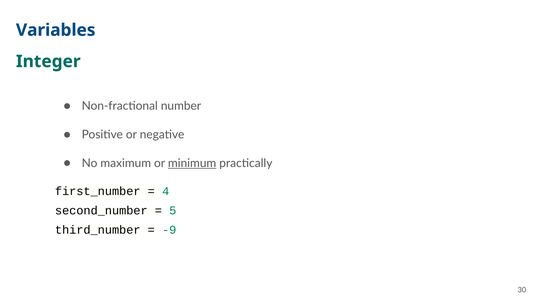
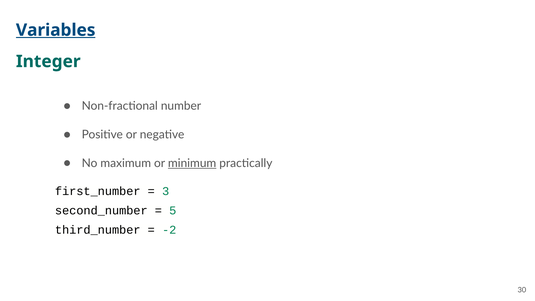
Variables underline: none -> present
4: 4 -> 3
-9: -9 -> -2
